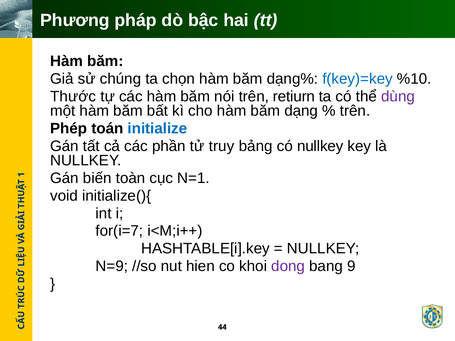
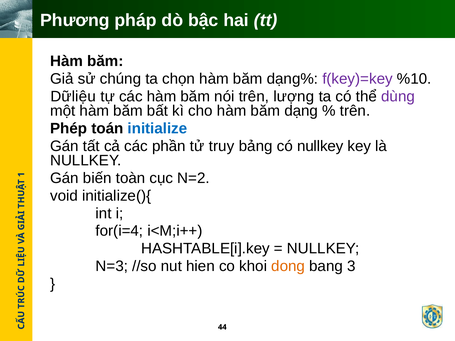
f(key)=key colour: blue -> purple
Thước: Thước -> Dữliệu
retiurn: retiurn -> lượng
N=1: N=1 -> N=2
for(i=7: for(i=7 -> for(i=4
N=9: N=9 -> N=3
dong colour: purple -> orange
9: 9 -> 3
